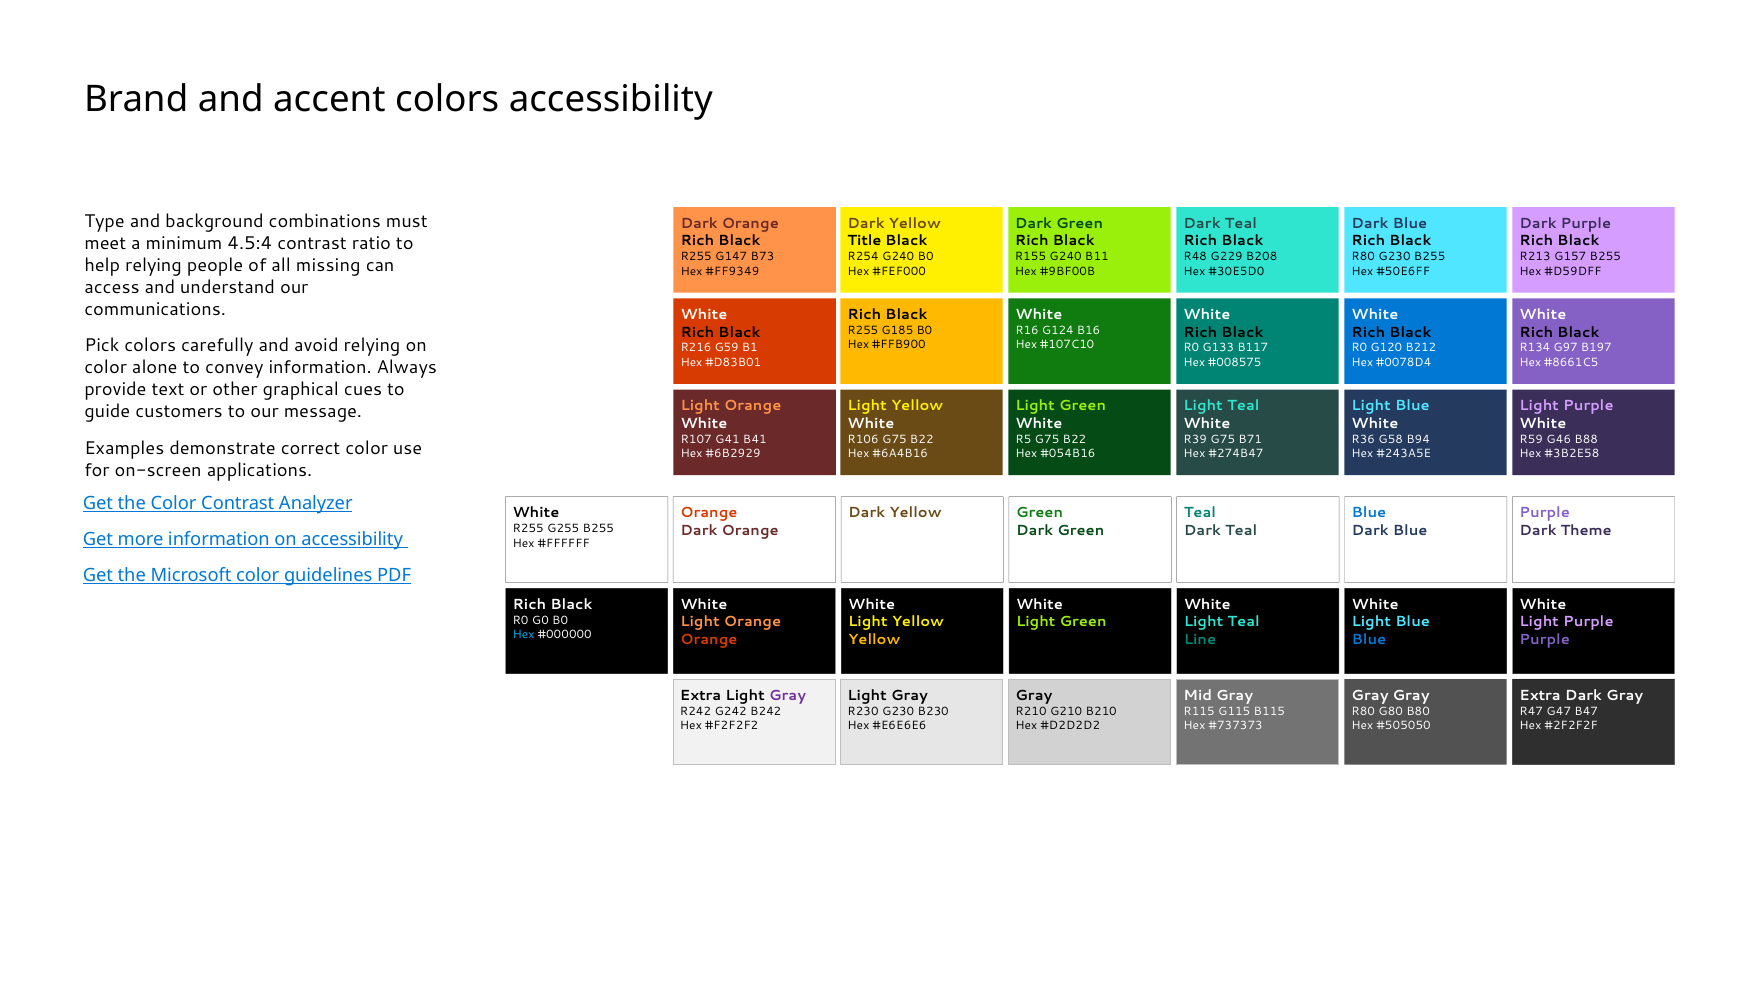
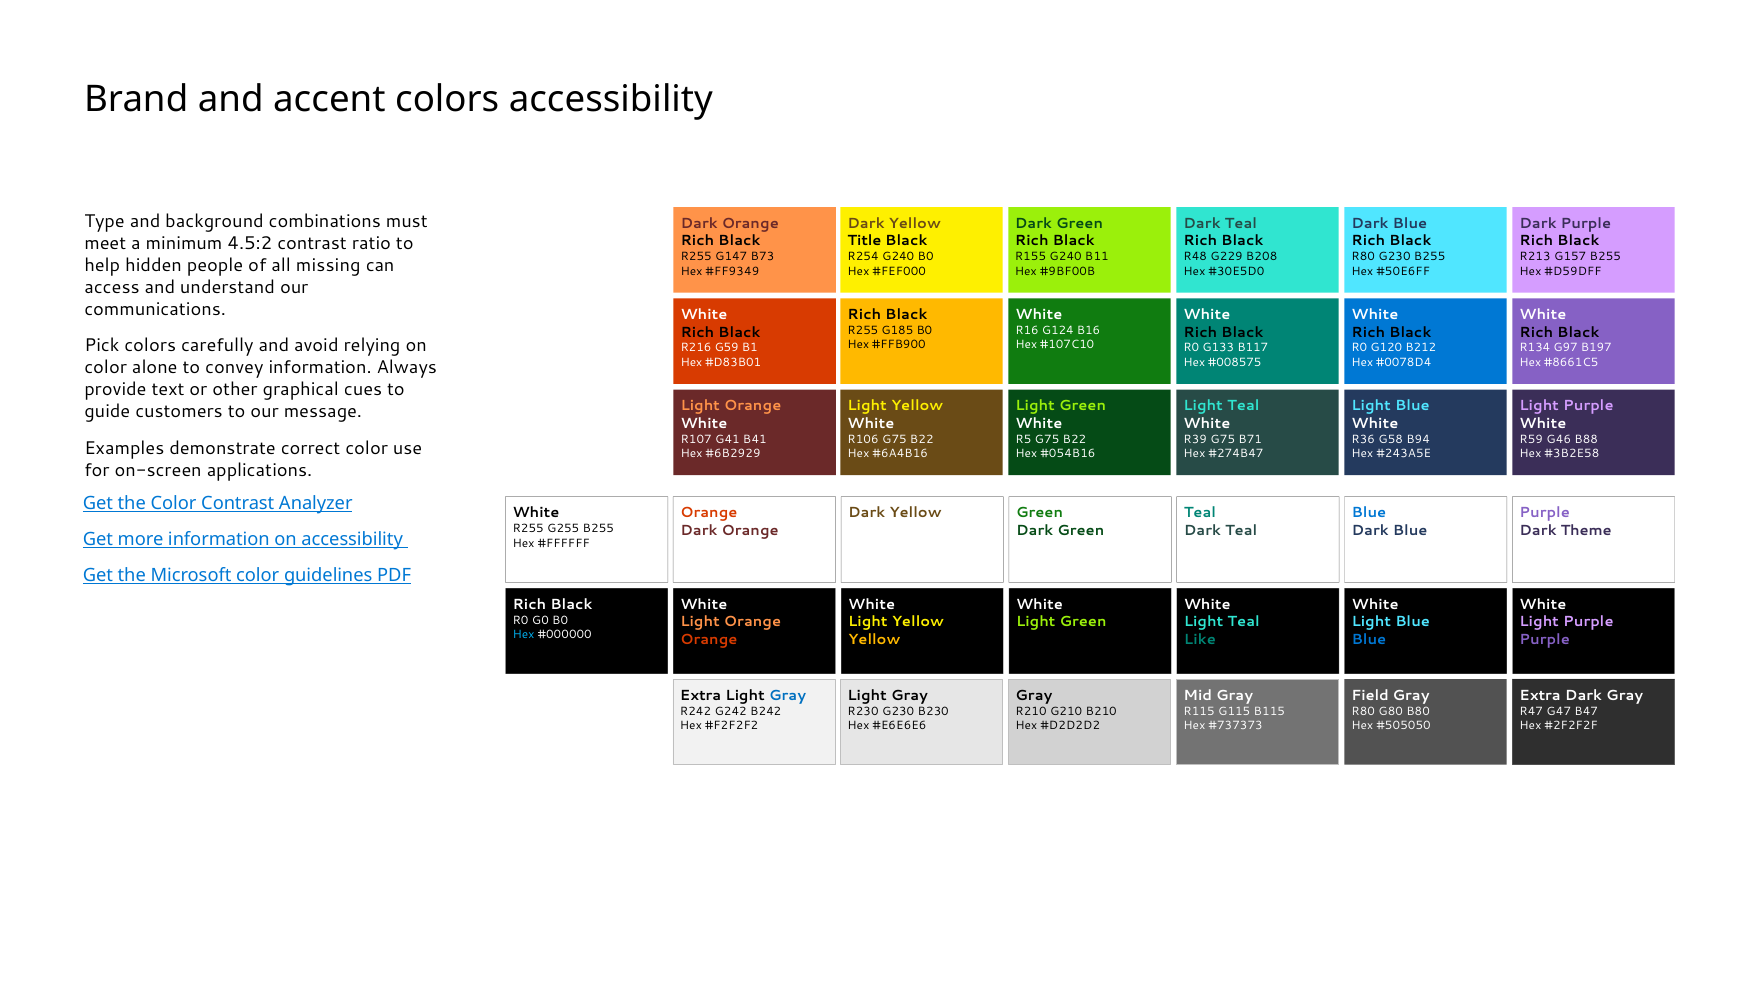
4.5:4: 4.5:4 -> 4.5:2
help relying: relying -> hidden
Line: Line -> Like
Gray at (788, 695) colour: purple -> blue
Gray at (1370, 695): Gray -> Field
